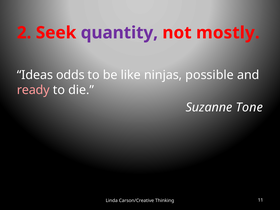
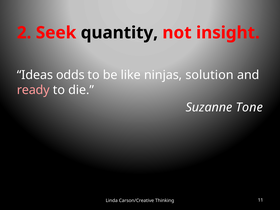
quantity colour: purple -> black
mostly: mostly -> insight
possible: possible -> solution
